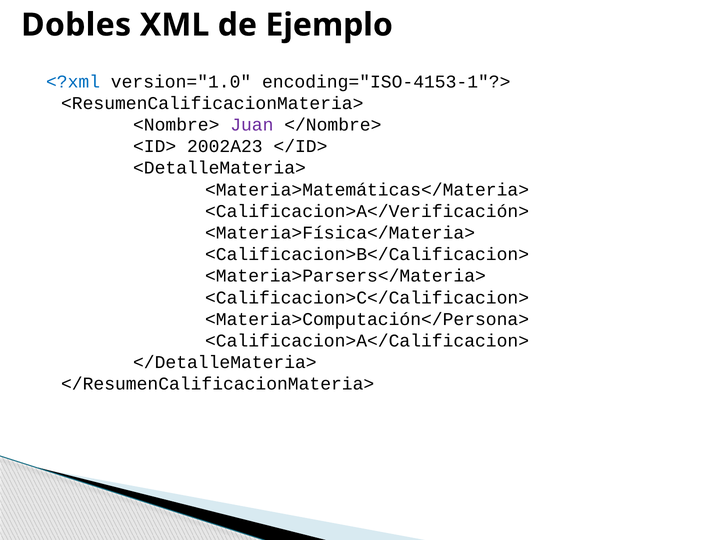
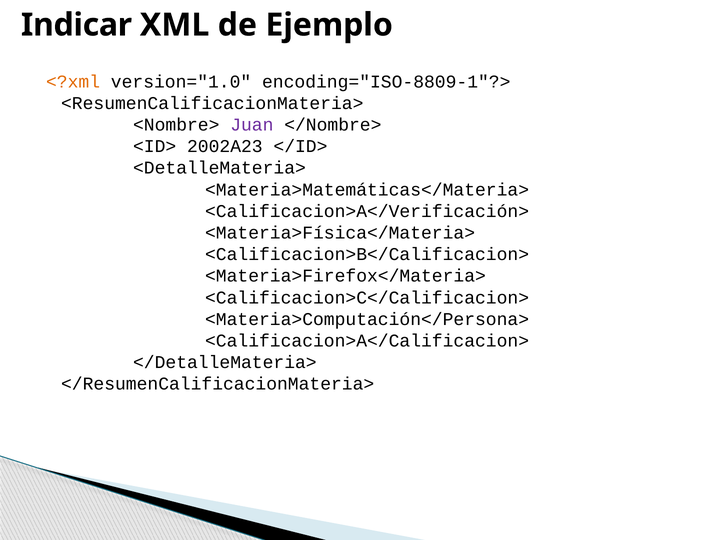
Dobles: Dobles -> Indicar
<?xml colour: blue -> orange
encoding="ISO-4153-1"?>: encoding="ISO-4153-1"?> -> encoding="ISO-8809-1"?>
<Materia>Parsers</Materia>: <Materia>Parsers</Materia> -> <Materia>Firefox</Materia>
